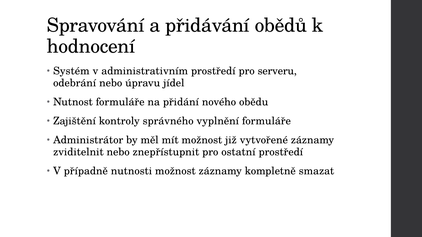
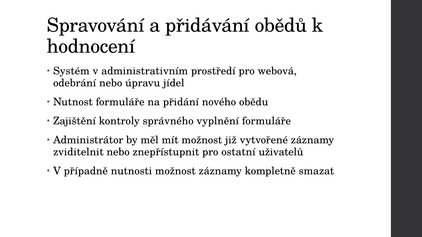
serveru: serveru -> webová
ostatní prostředí: prostředí -> uživatelů
